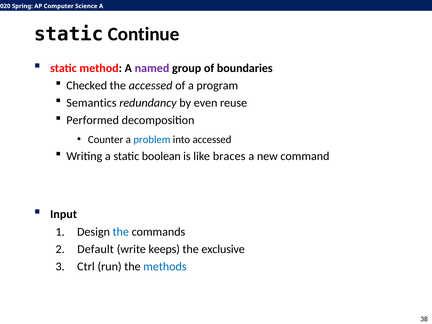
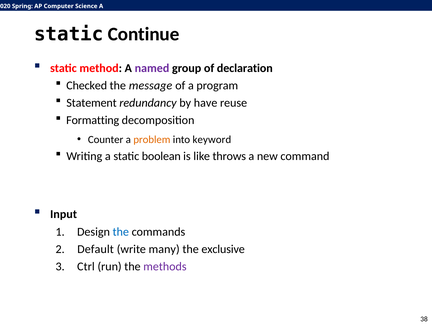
boundaries: boundaries -> declaration
the accessed: accessed -> message
Semantics: Semantics -> Statement
even: even -> have
Performed: Performed -> Formatting
problem colour: blue -> orange
into accessed: accessed -> keyword
braces: braces -> throws
keeps: keeps -> many
methods colour: blue -> purple
